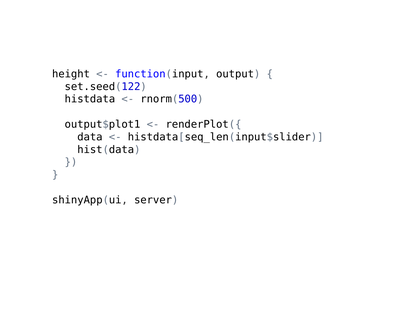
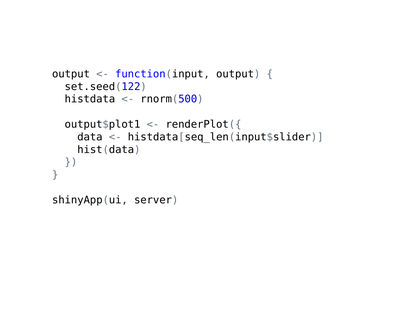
height at (71, 74): height -> output
